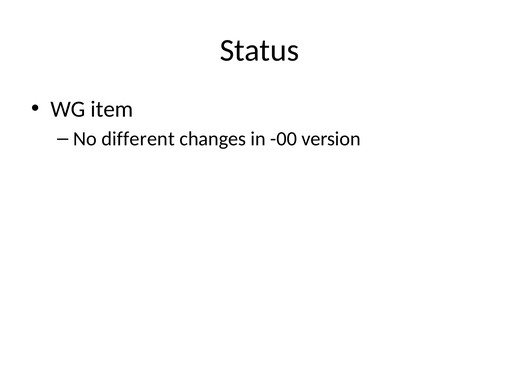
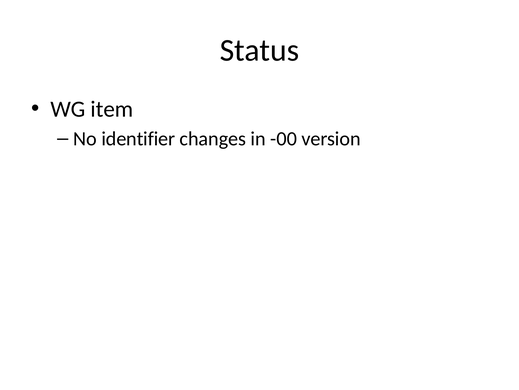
different: different -> identifier
